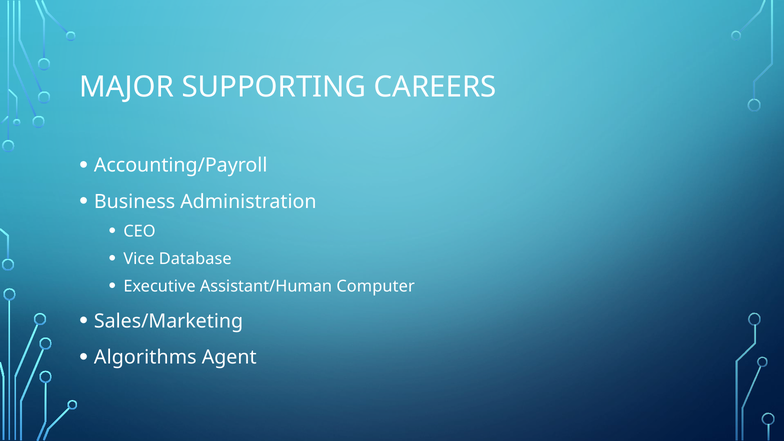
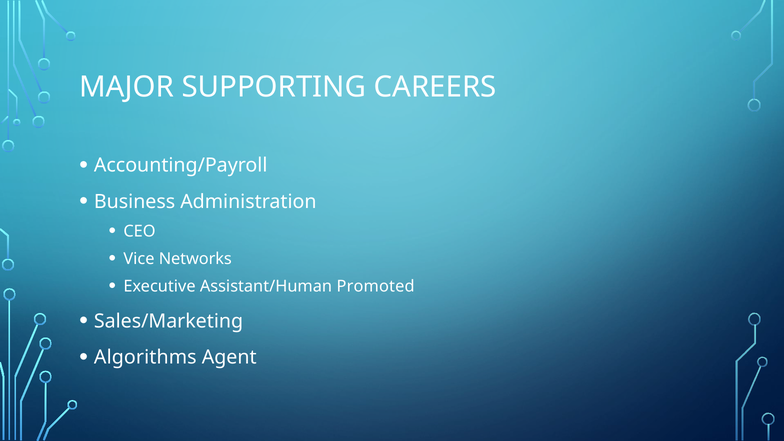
Database: Database -> Networks
Computer: Computer -> Promoted
